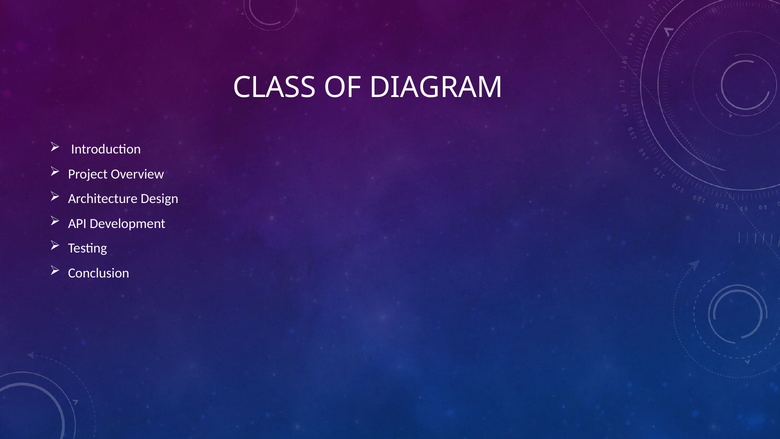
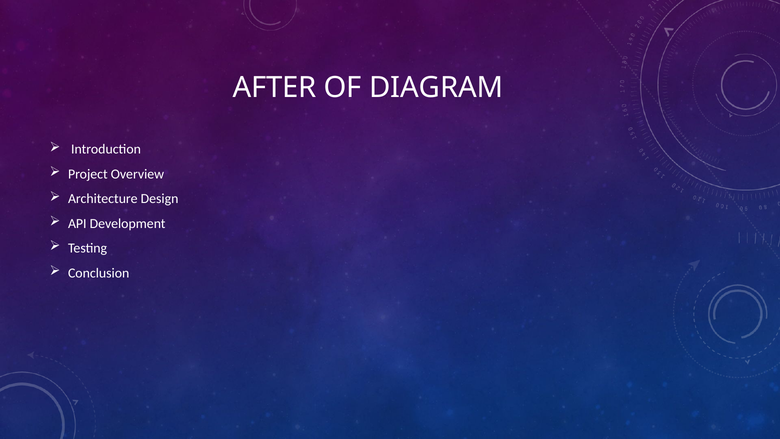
CLASS: CLASS -> AFTER
